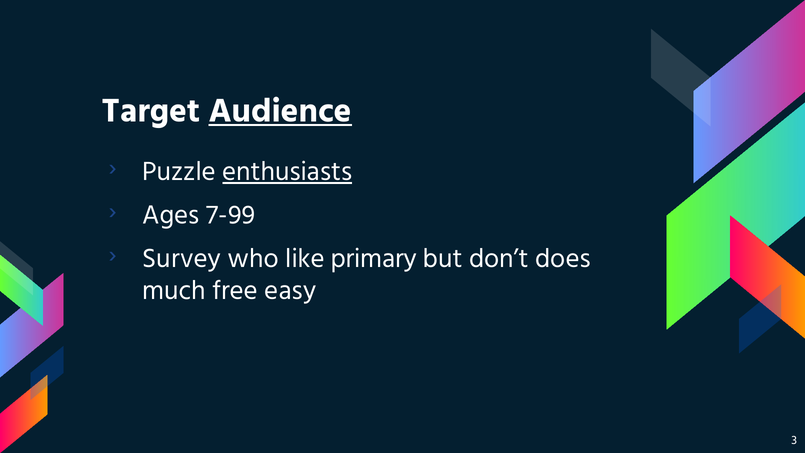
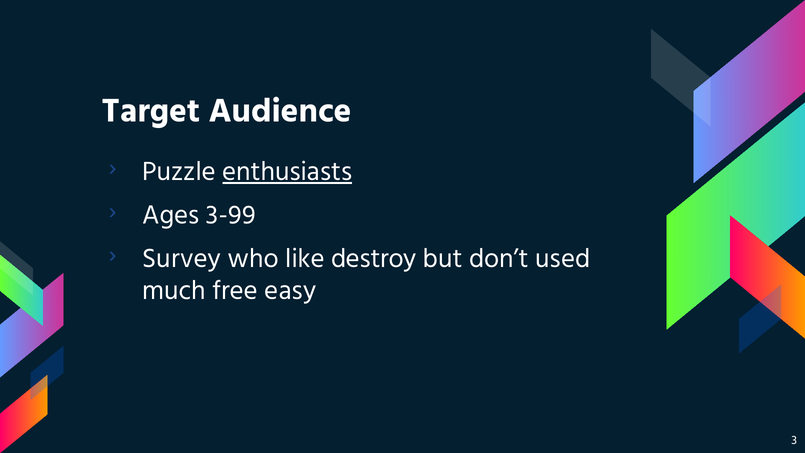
Audience underline: present -> none
7-99: 7-99 -> 3-99
primary: primary -> destroy
does: does -> used
